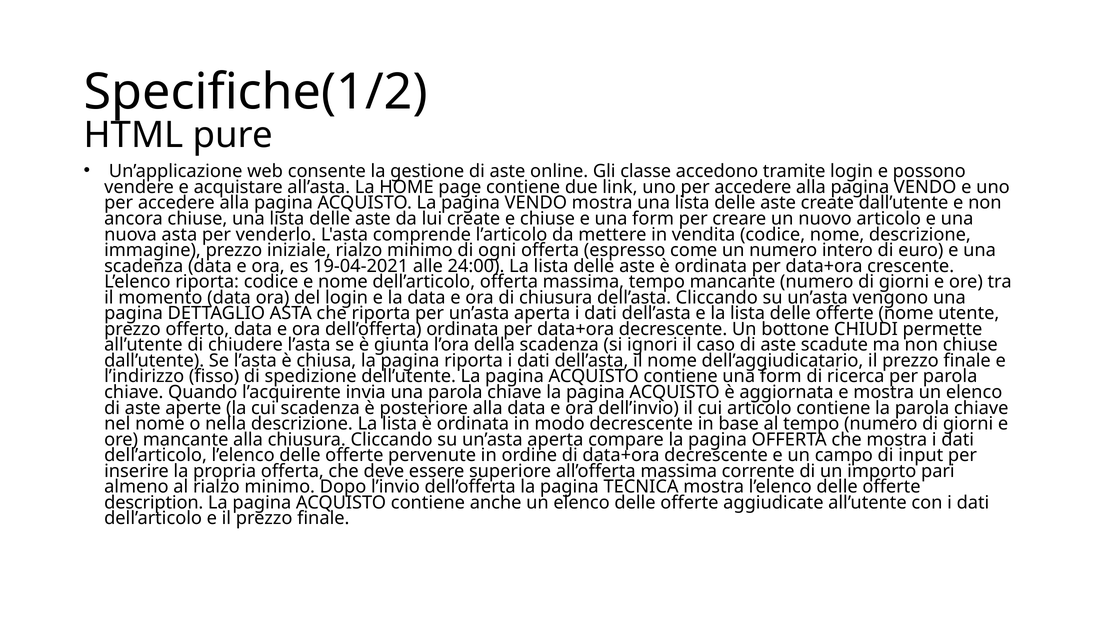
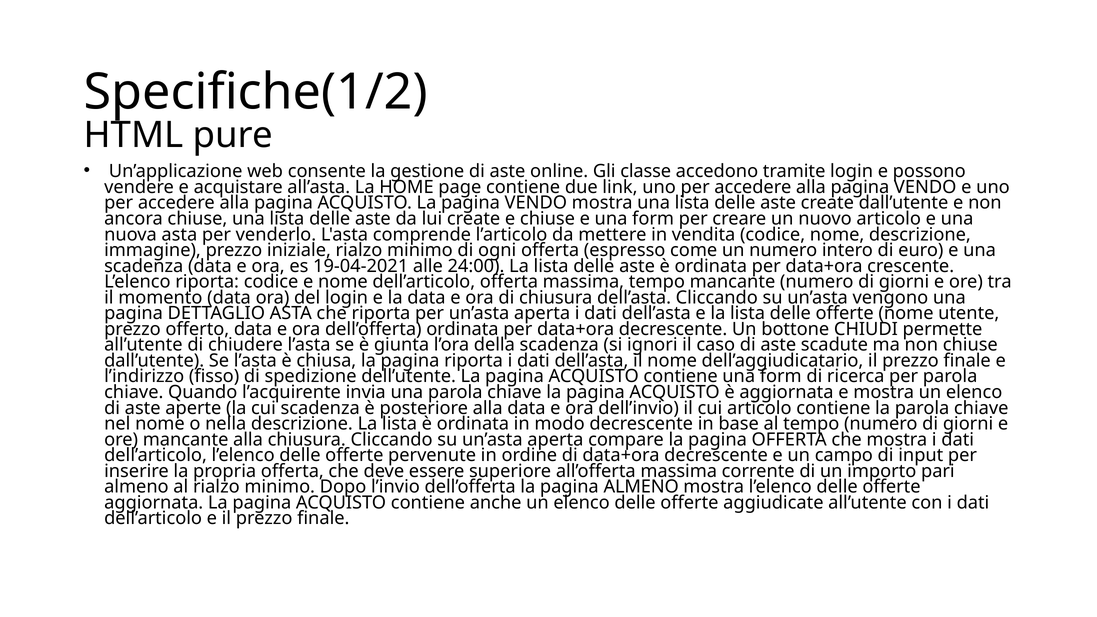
pagina TECNICA: TECNICA -> ALMENO
description at (154, 503): description -> aggiornata
